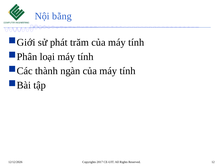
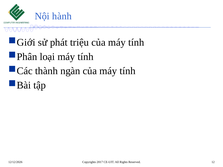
bằng: bằng -> hành
trăm: trăm -> triệu
